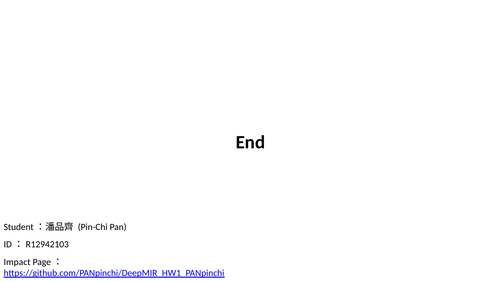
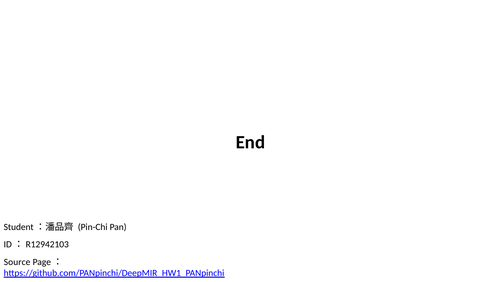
Impact: Impact -> Source
